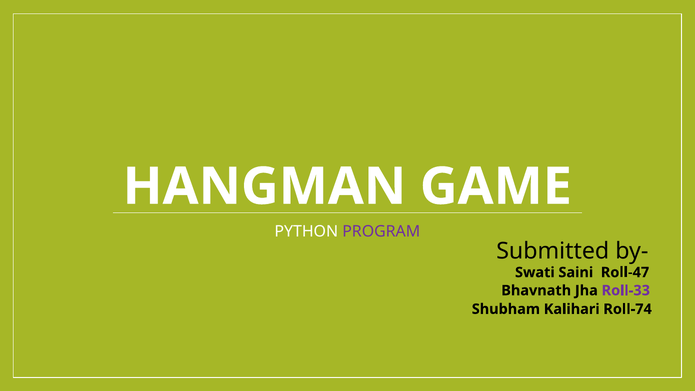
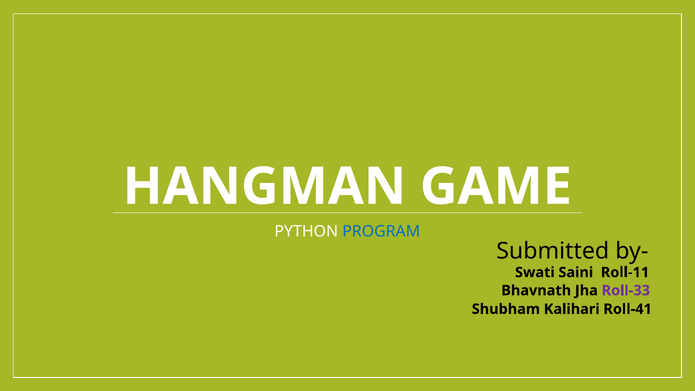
PROGRAM colour: purple -> blue
Roll-47: Roll-47 -> Roll-11
Roll-74: Roll-74 -> Roll-41
